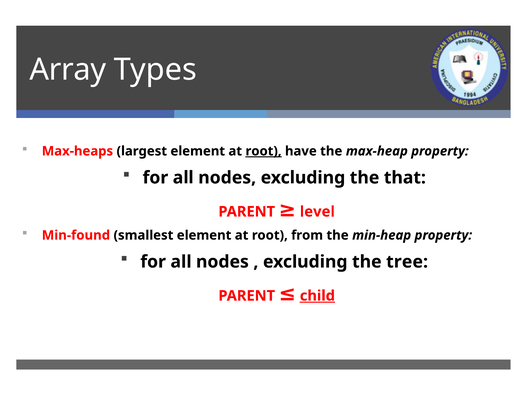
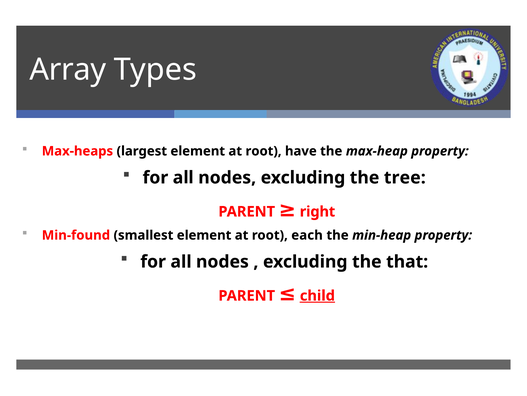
root at (264, 151) underline: present -> none
that: that -> tree
level: level -> right
from: from -> each
tree: tree -> that
